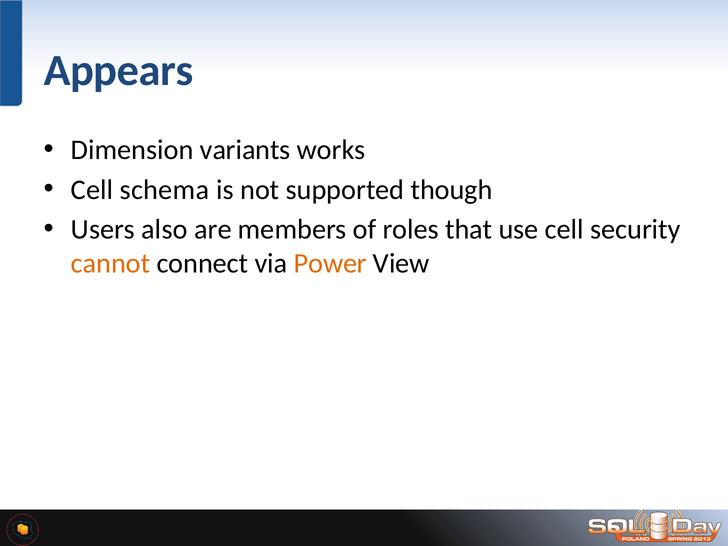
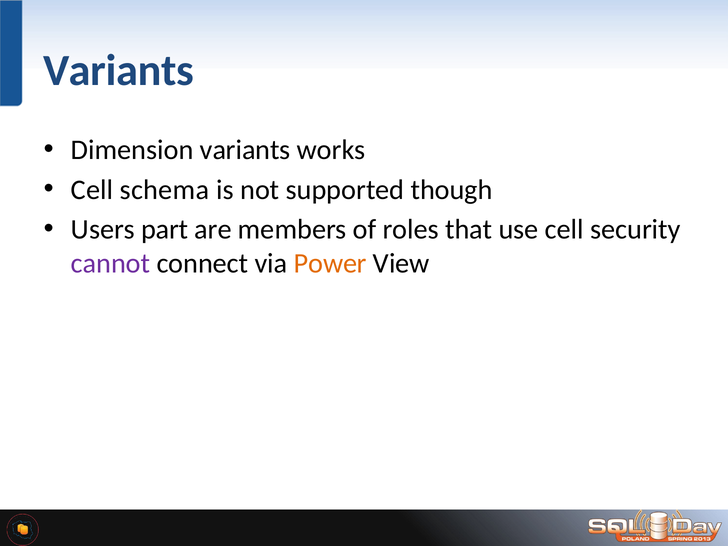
Appears at (118, 70): Appears -> Variants
also: also -> part
cannot colour: orange -> purple
